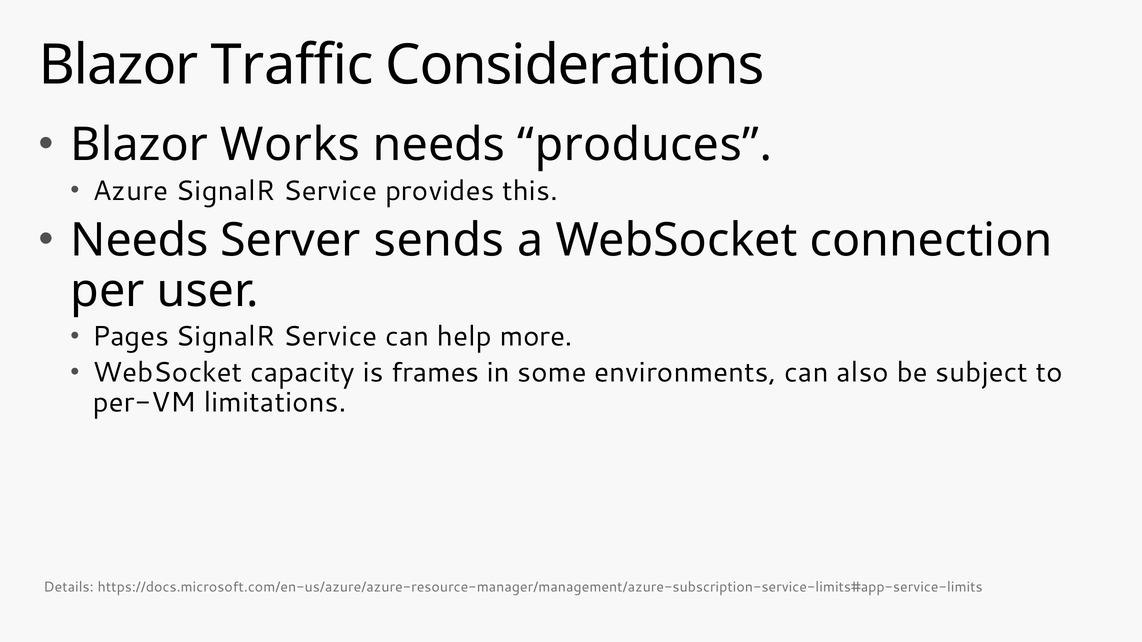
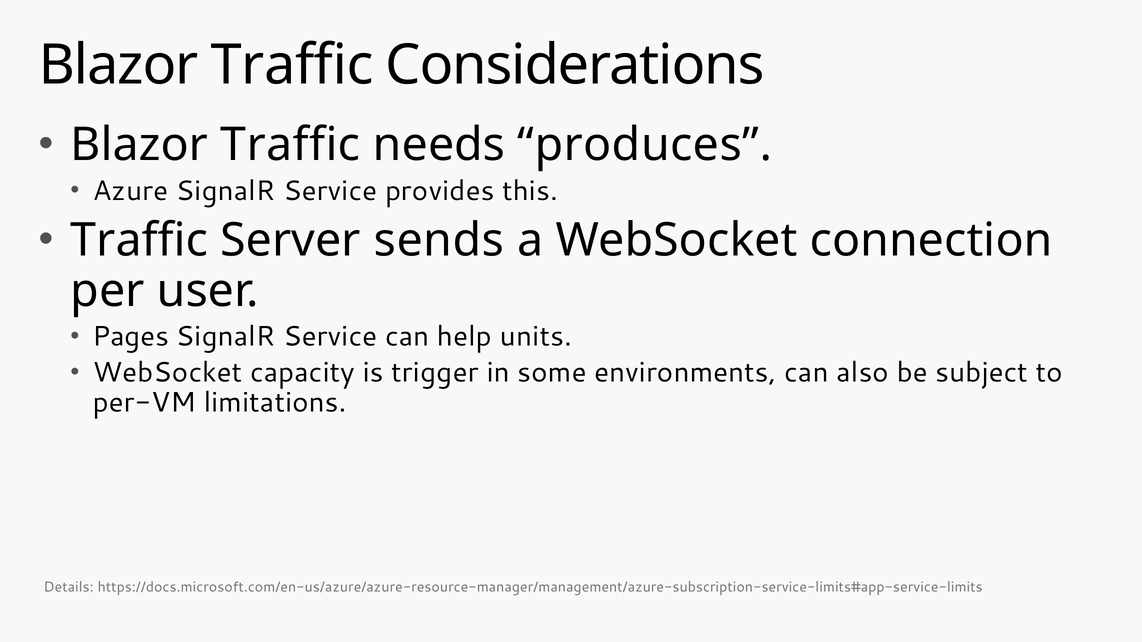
Works at (290, 145): Works -> Traffic
Needs at (139, 240): Needs -> Traffic
more: more -> units
frames: frames -> trigger
